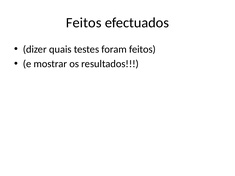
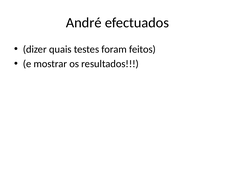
Feitos at (84, 23): Feitos -> André
